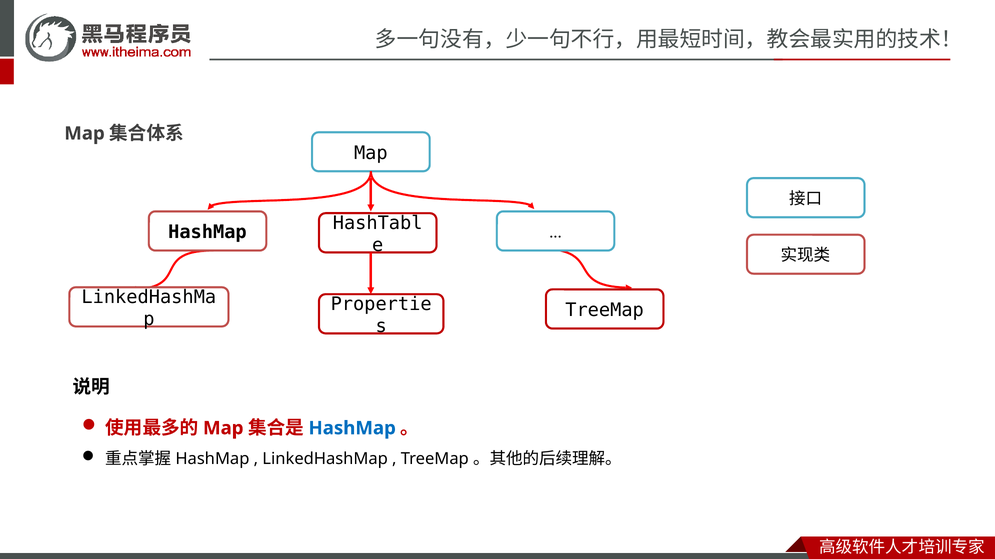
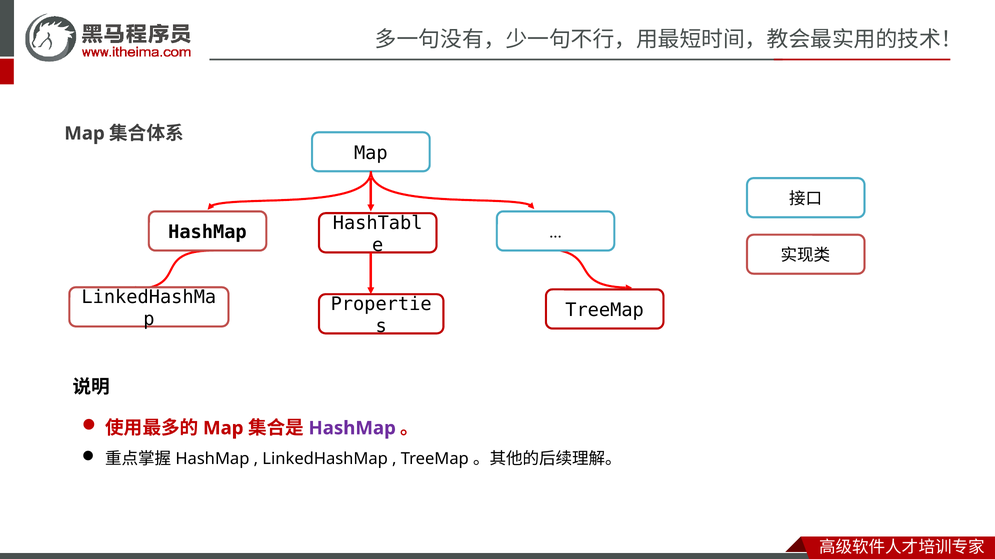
HashMap at (352, 429) colour: blue -> purple
